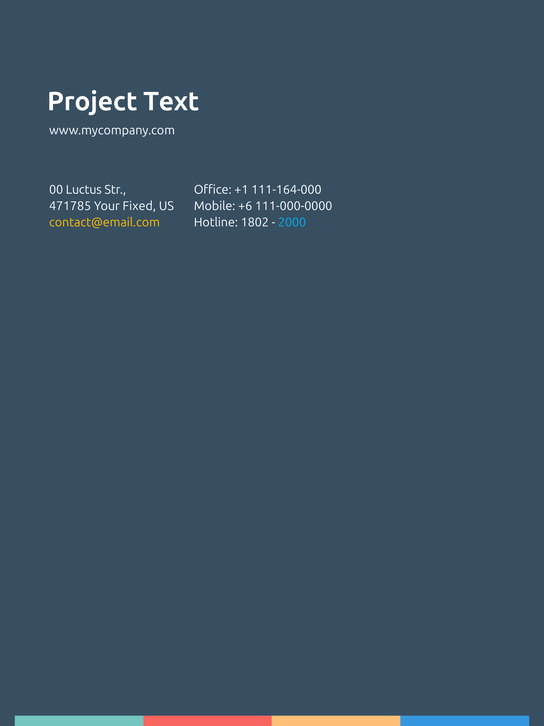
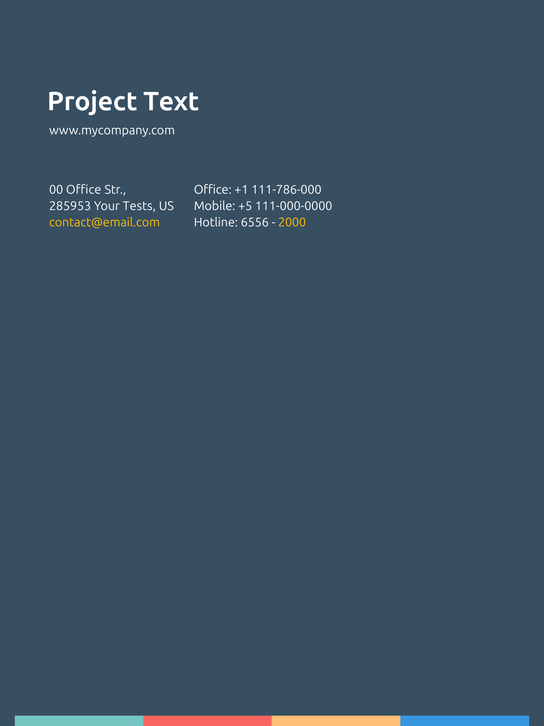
00 Luctus: Luctus -> Office
111-164-000: 111-164-000 -> 111-786-000
471785: 471785 -> 285953
Fixed: Fixed -> Tests
+6: +6 -> +5
1802: 1802 -> 6556
2000 colour: light blue -> yellow
